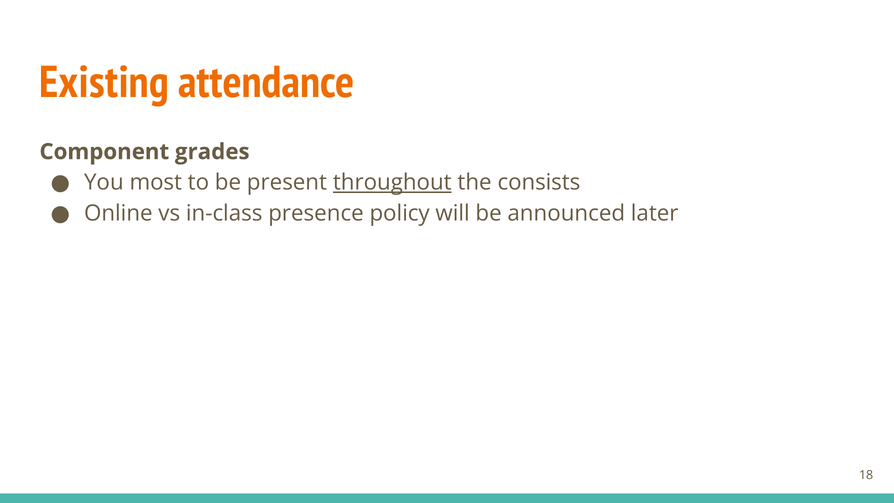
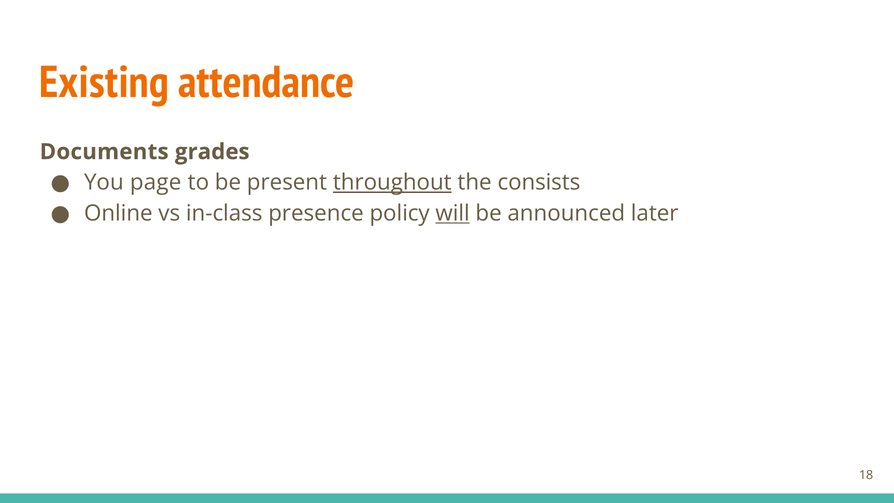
Component: Component -> Documents
most: most -> page
will underline: none -> present
